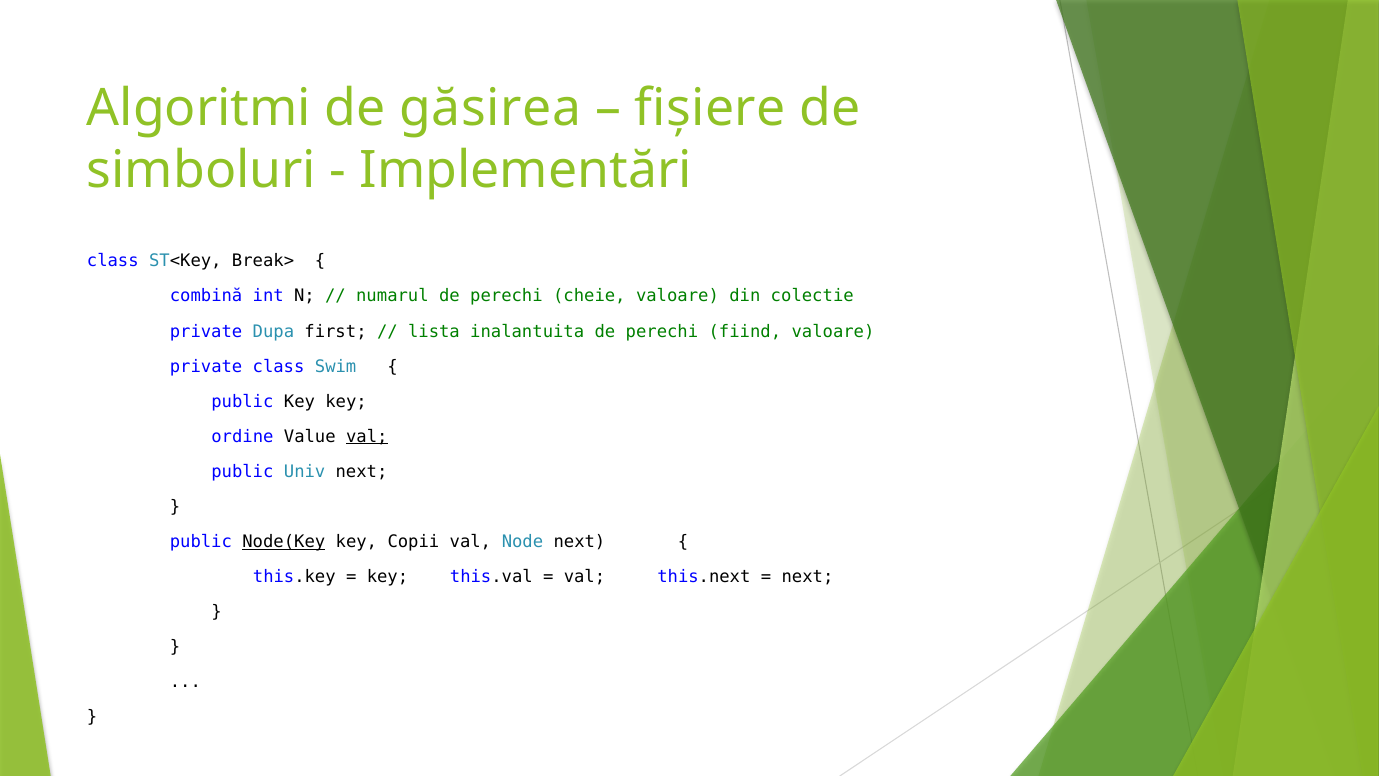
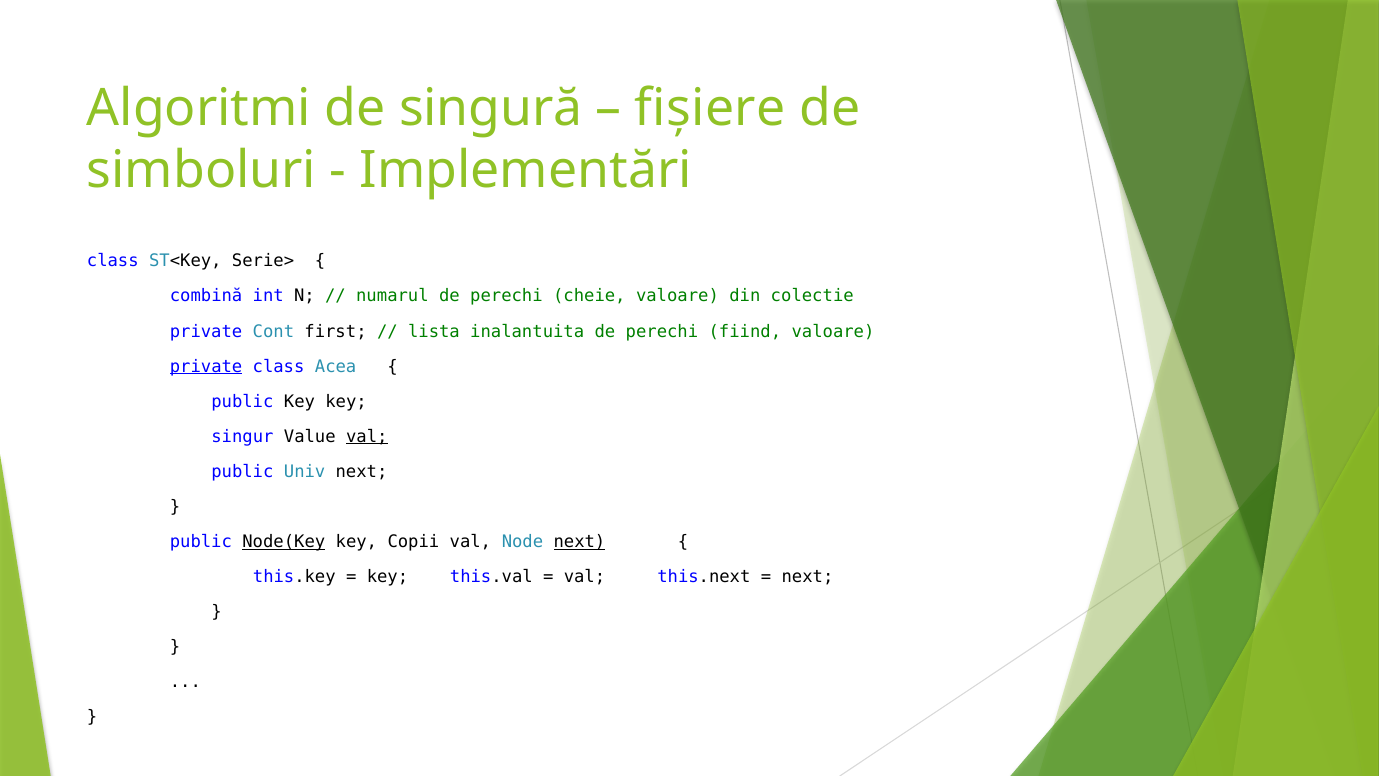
găsirea: găsirea -> singură
Break>: Break> -> Serie>
Dupa: Dupa -> Cont
private at (206, 366) underline: none -> present
Swim: Swim -> Acea
ordine: ordine -> singur
next at (579, 542) underline: none -> present
